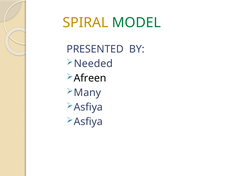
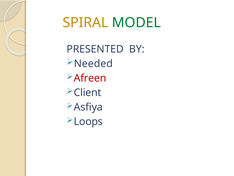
Afreen colour: black -> red
Many: Many -> Client
Asfiya at (88, 121): Asfiya -> Loops
